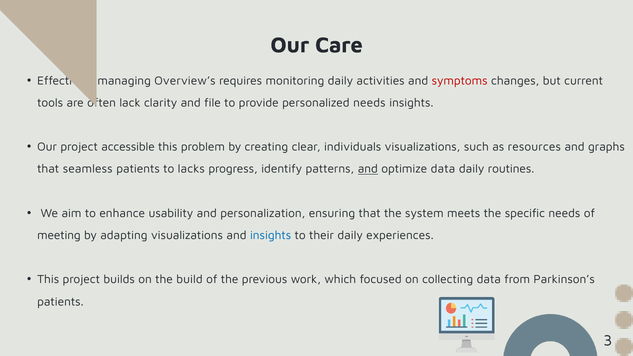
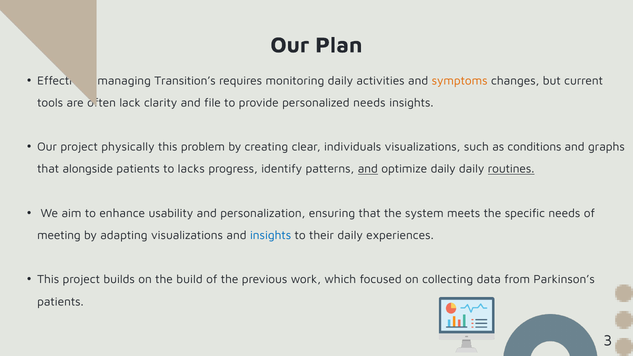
Care: Care -> Plan
Overview’s: Overview’s -> Transition’s
symptoms colour: red -> orange
accessible: accessible -> physically
resources: resources -> conditions
seamless: seamless -> alongside
optimize data: data -> daily
routines underline: none -> present
